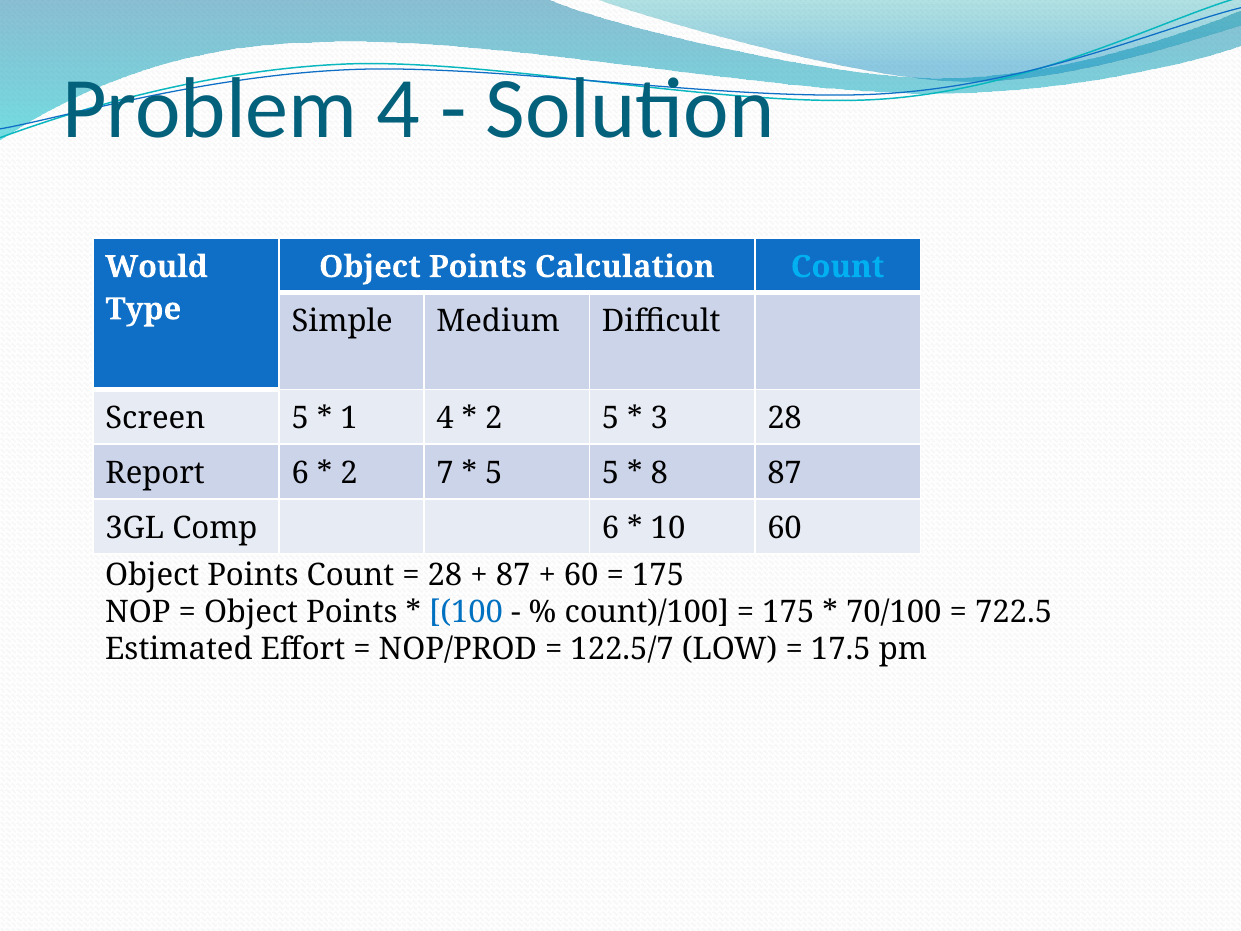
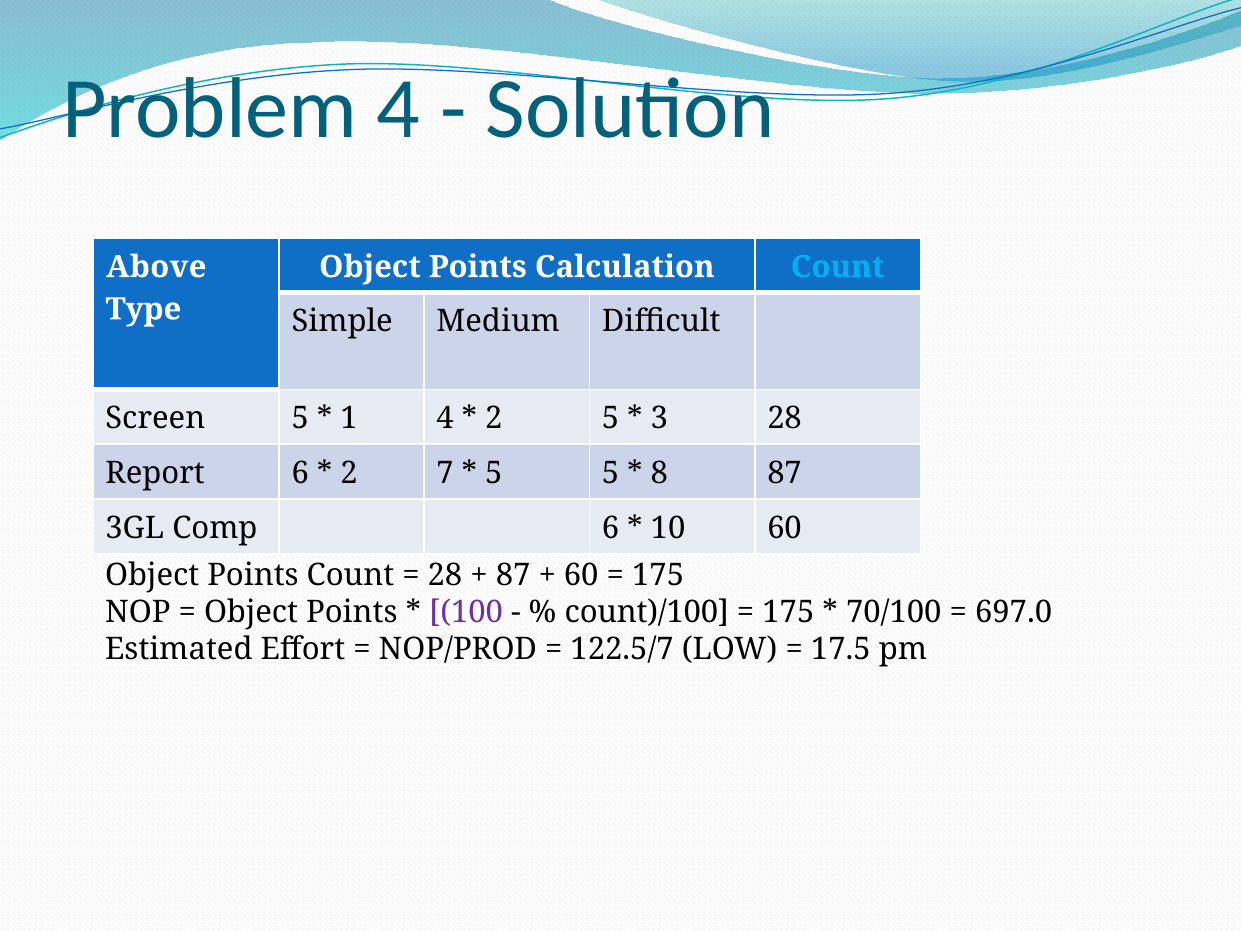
Would: Would -> Above
100 colour: blue -> purple
722.5: 722.5 -> 697.0
